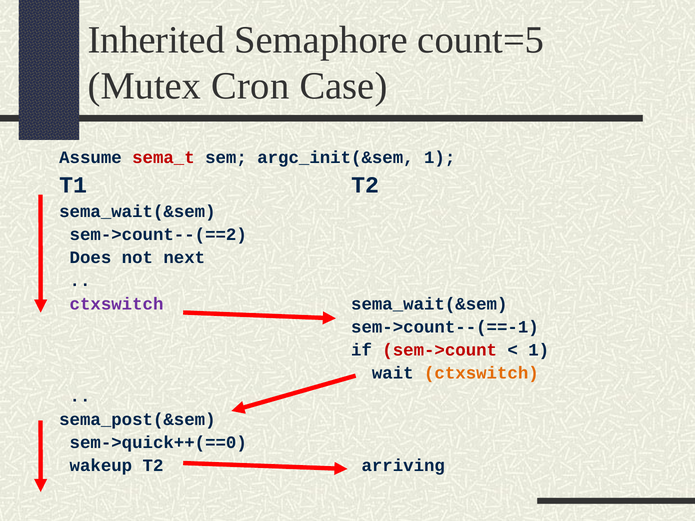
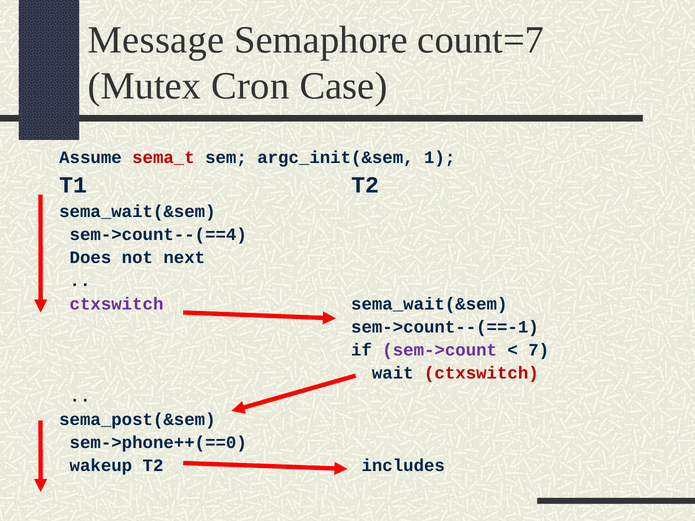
Inherited: Inherited -> Message
count=5: count=5 -> count=7
sem->count--(==2: sem->count--(==2 -> sem->count--(==4
sem->count colour: red -> purple
1 at (539, 350): 1 -> 7
ctxswitch at (481, 373) colour: orange -> red
sem->quick++(==0: sem->quick++(==0 -> sem->phone++(==0
arriving: arriving -> includes
